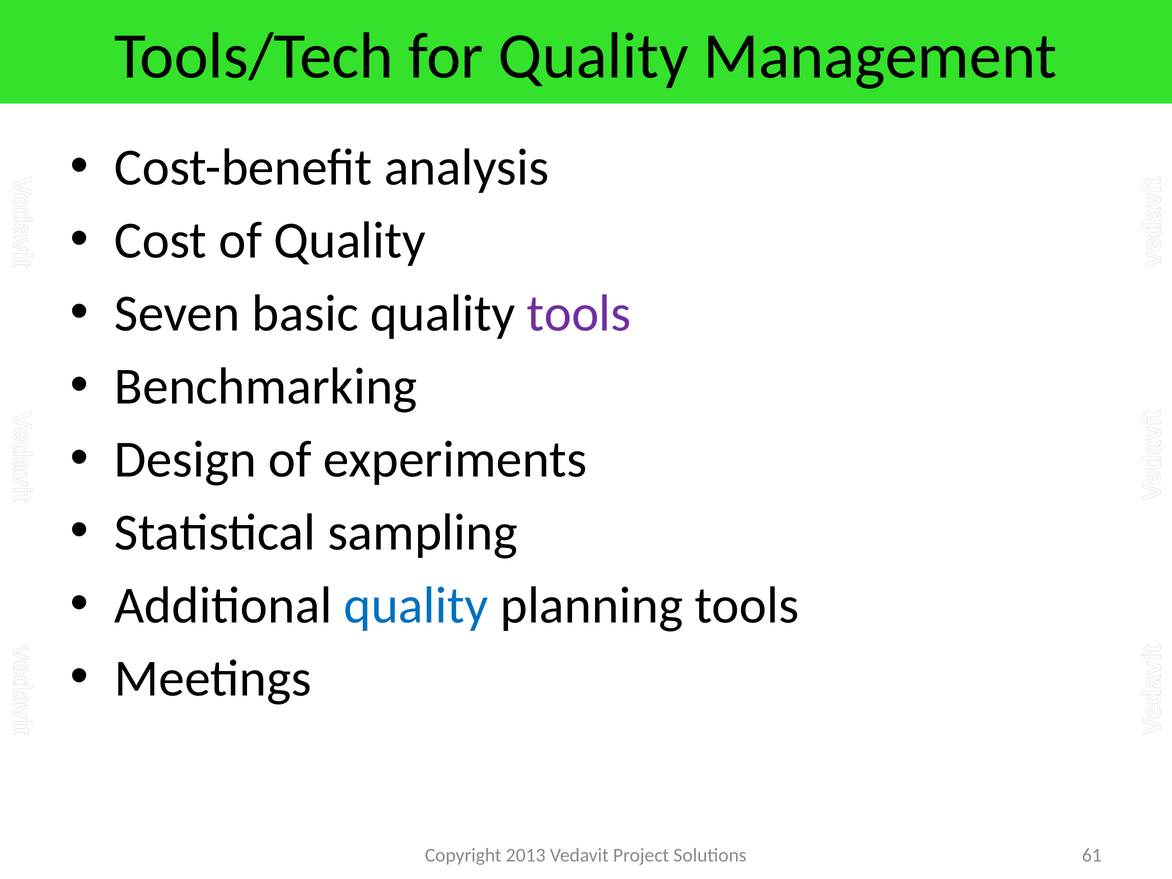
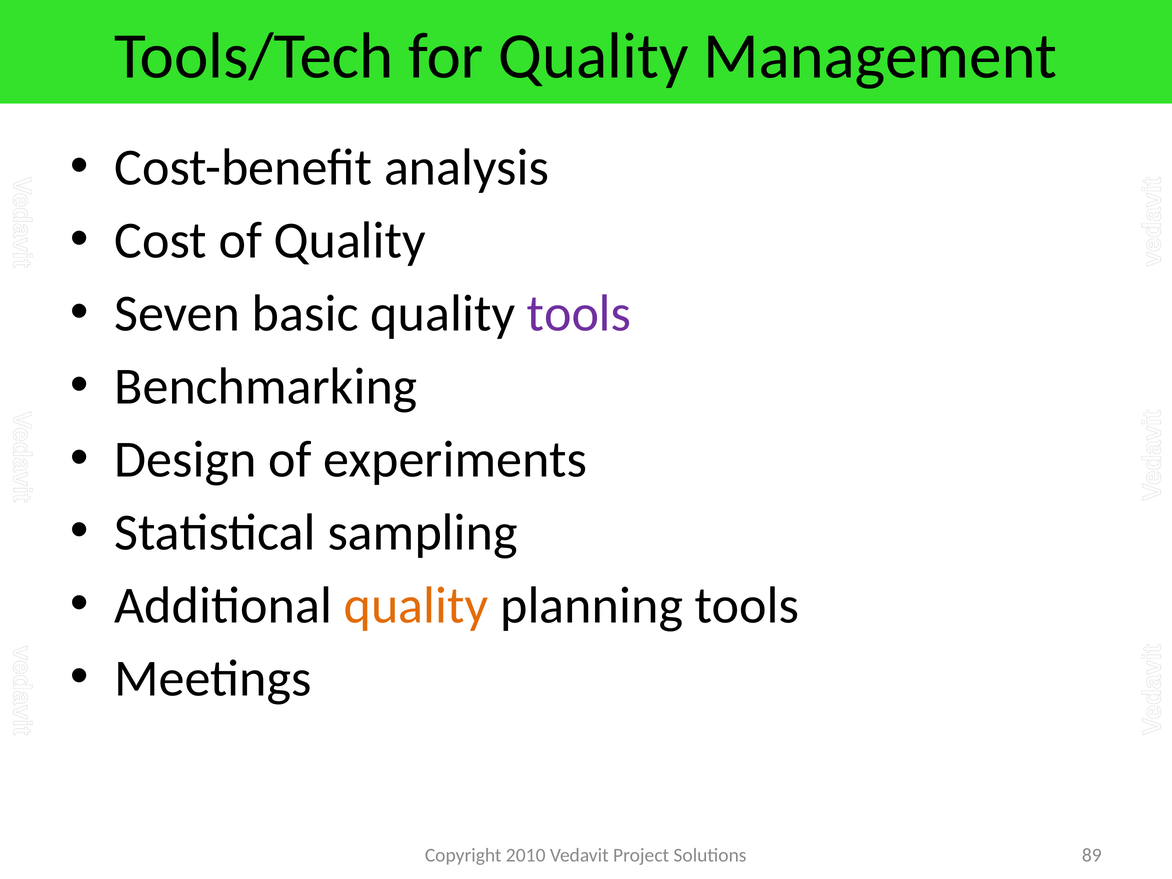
quality at (416, 605) colour: blue -> orange
2013: 2013 -> 2010
61: 61 -> 89
